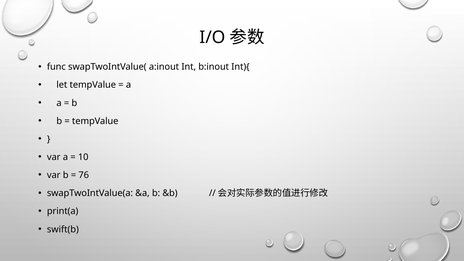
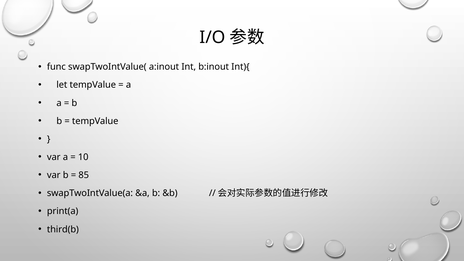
76: 76 -> 85
swift(b: swift(b -> third(b
